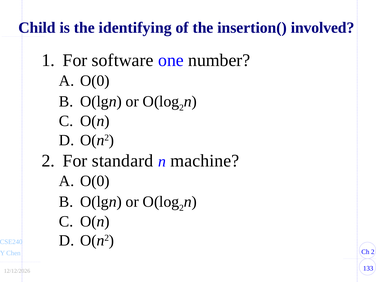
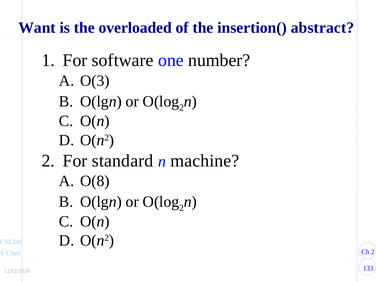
Child: Child -> Want
identifying: identifying -> overloaded
involved: involved -> abstract
O(0 at (95, 81): O(0 -> O(3
O(0 at (95, 181): O(0 -> O(8
